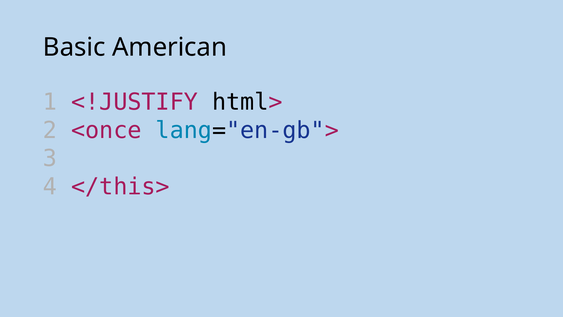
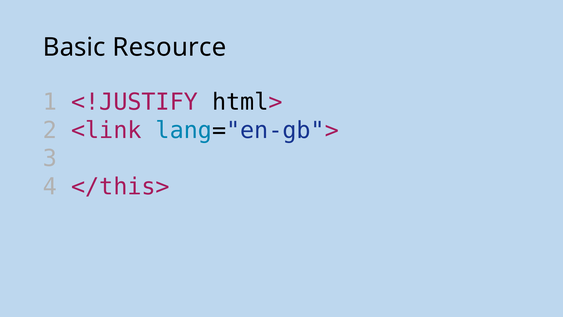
American: American -> Resource
<once: <once -> <link
